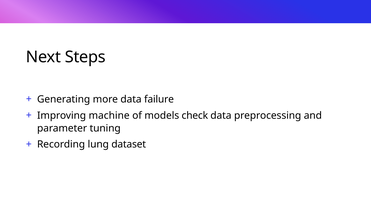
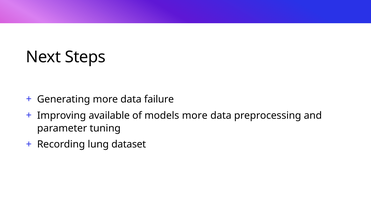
machine: machine -> available
models check: check -> more
